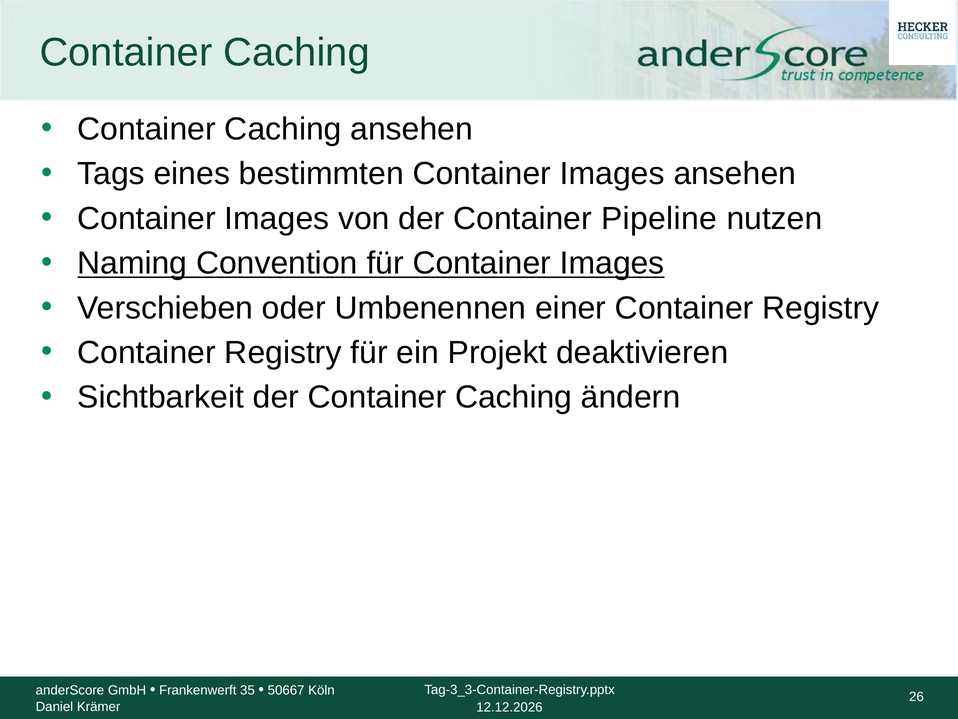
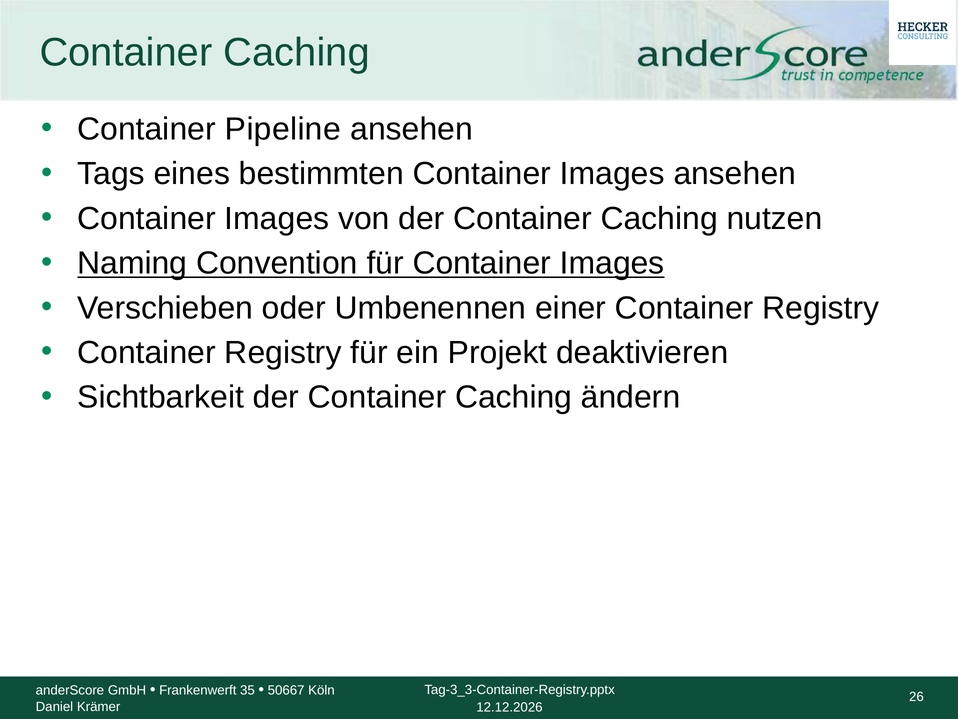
Caching at (283, 129): Caching -> Pipeline
von der Container Pipeline: Pipeline -> Caching
